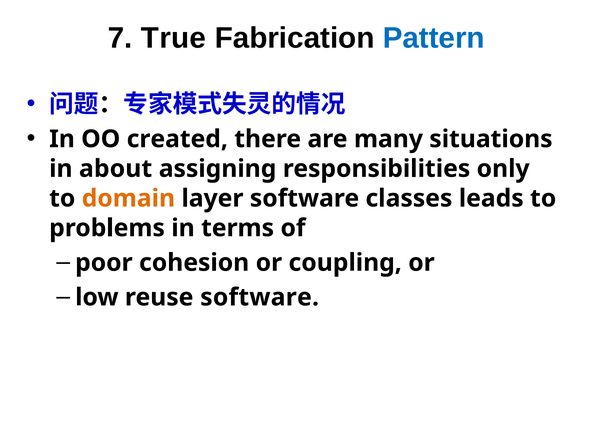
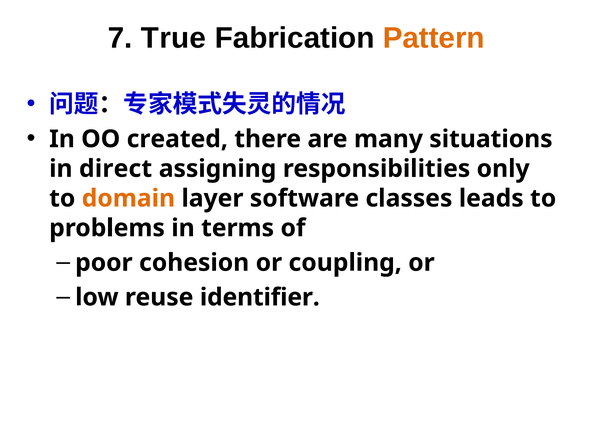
Pattern colour: blue -> orange
about: about -> direct
reuse software: software -> identifier
